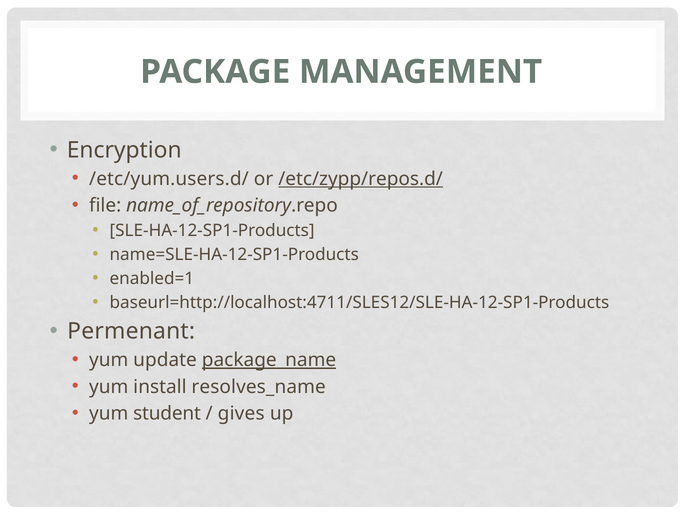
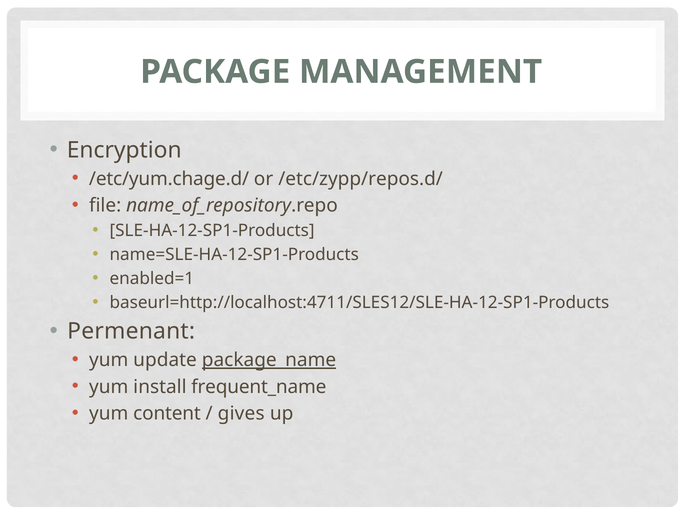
/etc/yum.users.d/: /etc/yum.users.d/ -> /etc/yum.chage.d/
/etc/zypp/repos.d/ underline: present -> none
resolves_name: resolves_name -> frequent_name
student: student -> content
